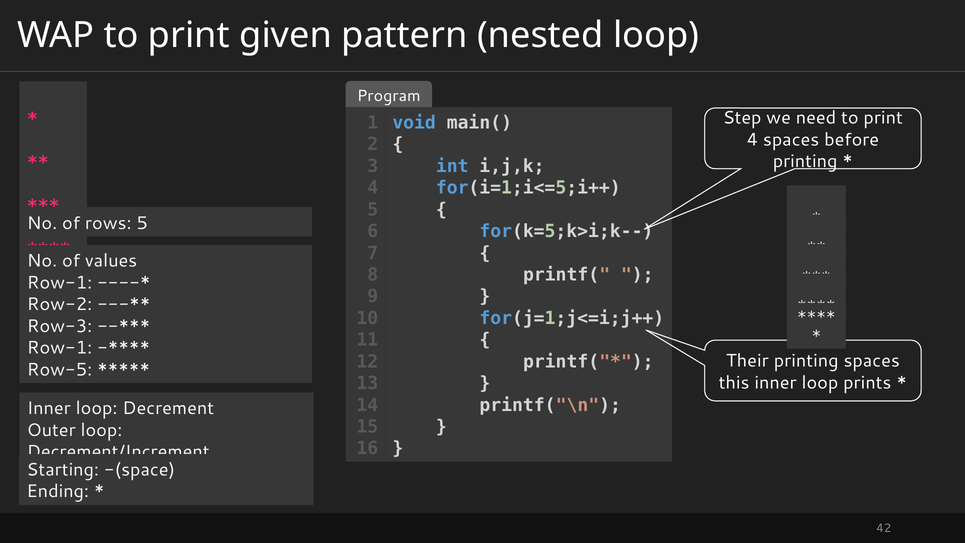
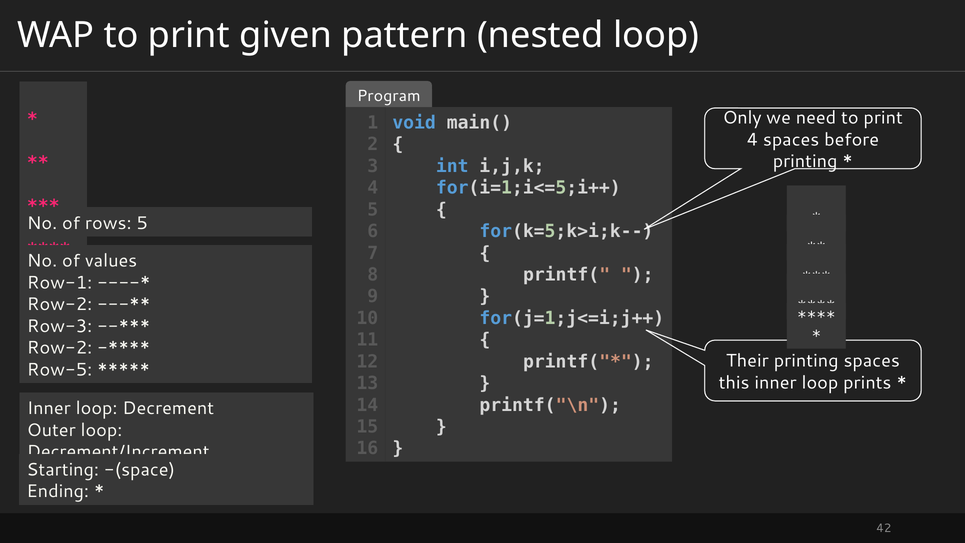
Step: Step -> Only
Row-1 at (60, 348): Row-1 -> Row-2
